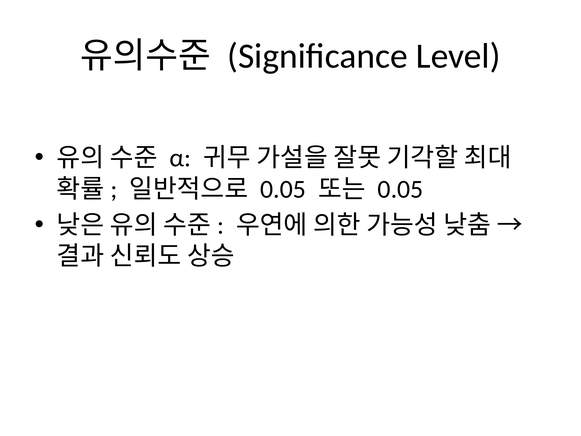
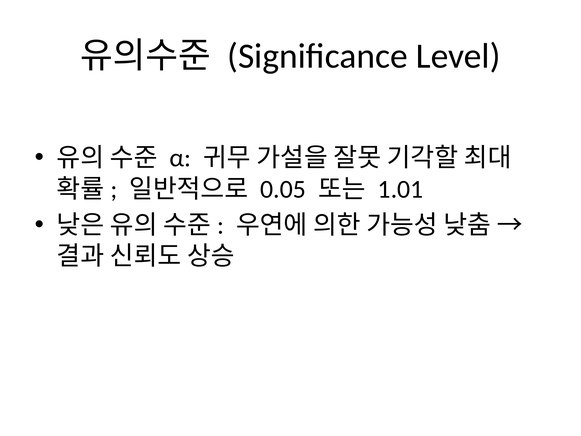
0.05 at (400, 189): 0.05 -> 1.01
